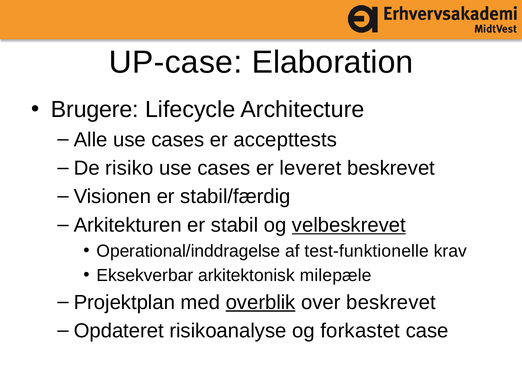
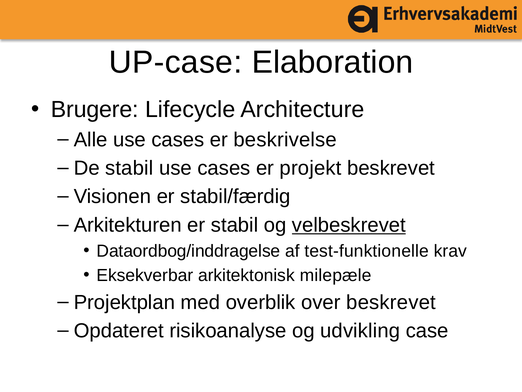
accepttests: accepttests -> beskrivelse
De risiko: risiko -> stabil
leveret: leveret -> projekt
Operational/inddragelse: Operational/inddragelse -> Dataordbog/inddragelse
overblik underline: present -> none
forkastet: forkastet -> udvikling
